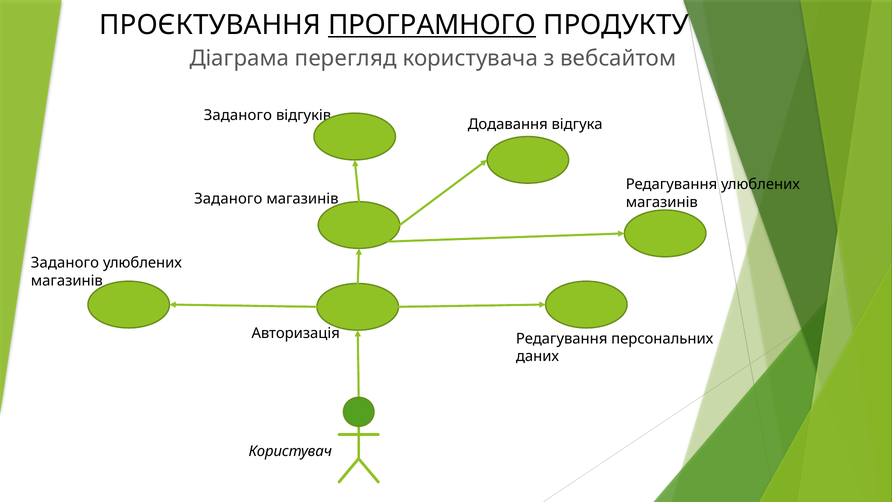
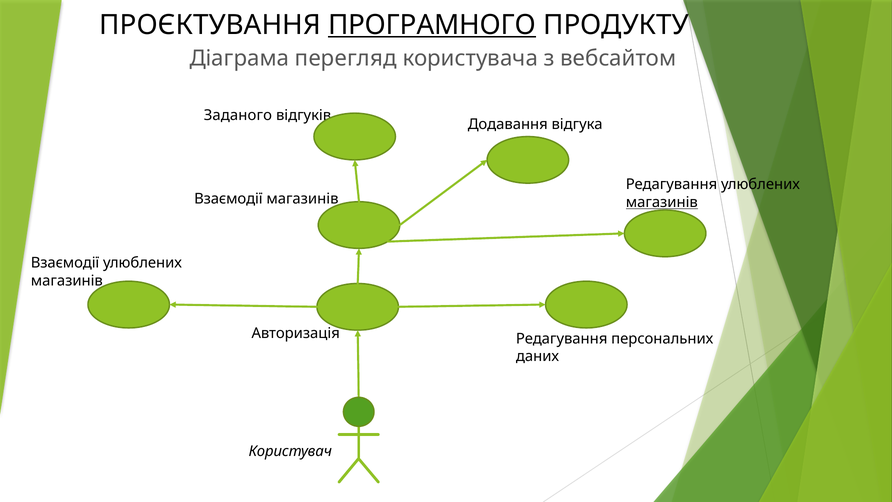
Заданого at (228, 199): Заданого -> Взаємодії
магазинів at (662, 202) underline: none -> present
Заданого at (65, 263): Заданого -> Взаємодії
